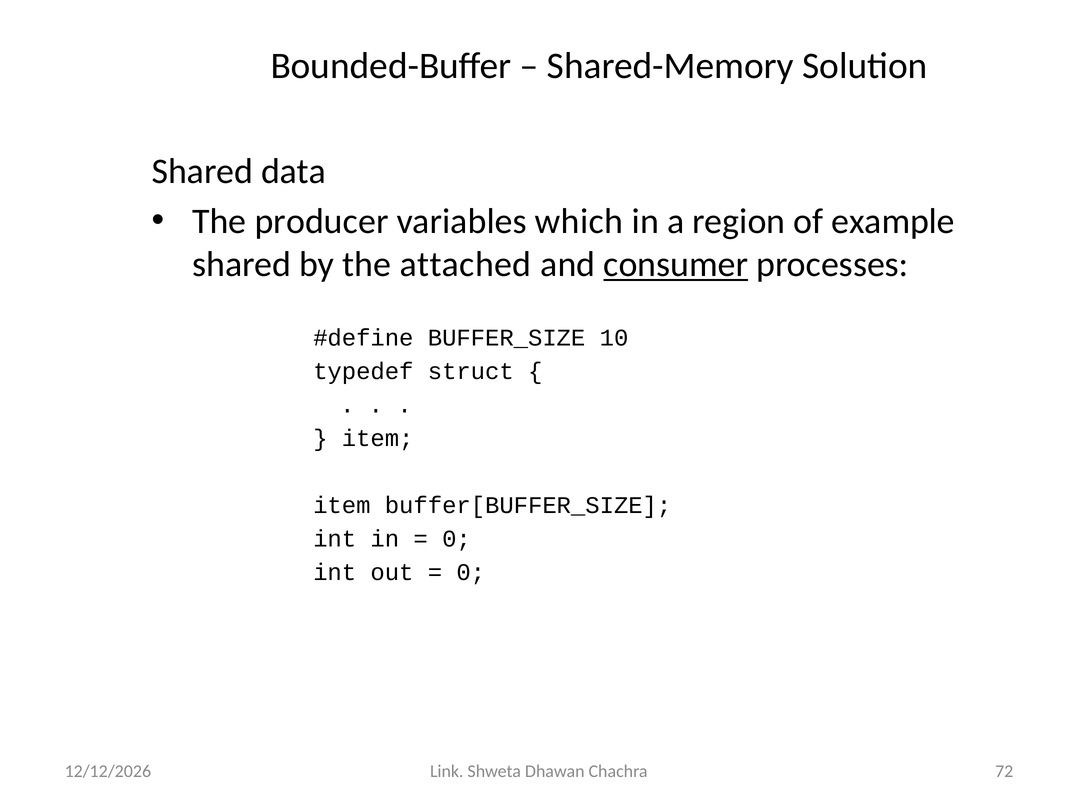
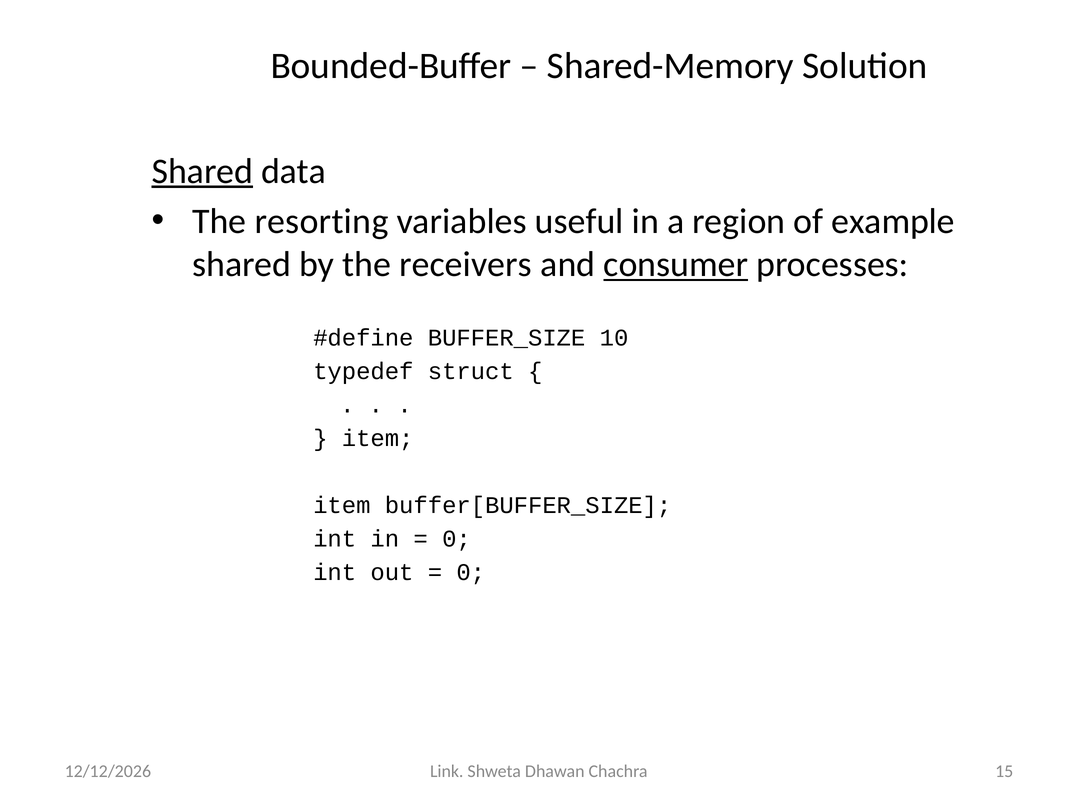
Shared at (202, 171) underline: none -> present
producer: producer -> resorting
which: which -> useful
attached: attached -> receivers
72: 72 -> 15
